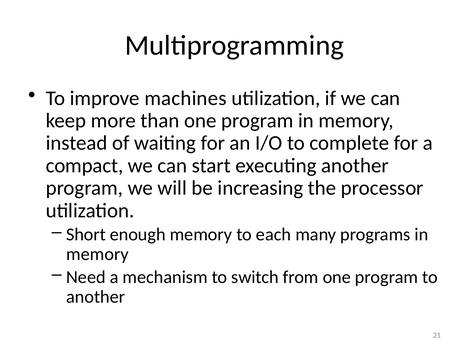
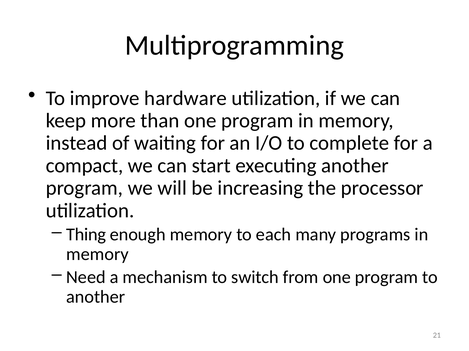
machines: machines -> hardware
Short: Short -> Thing
